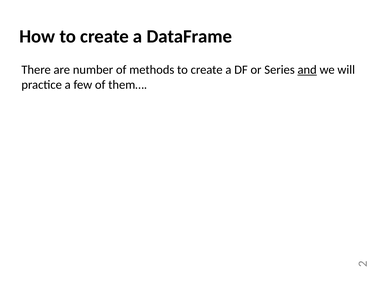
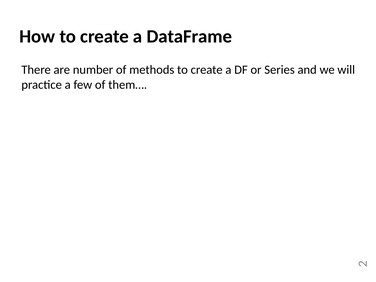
and underline: present -> none
